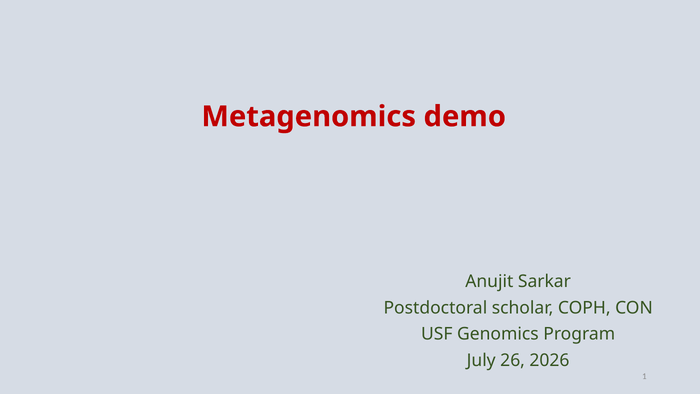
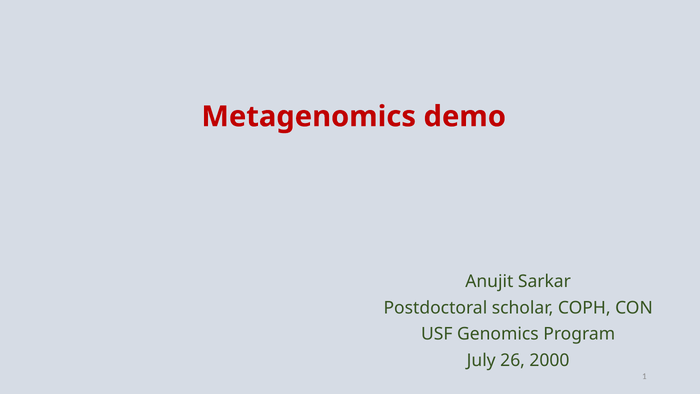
2026: 2026 -> 2000
